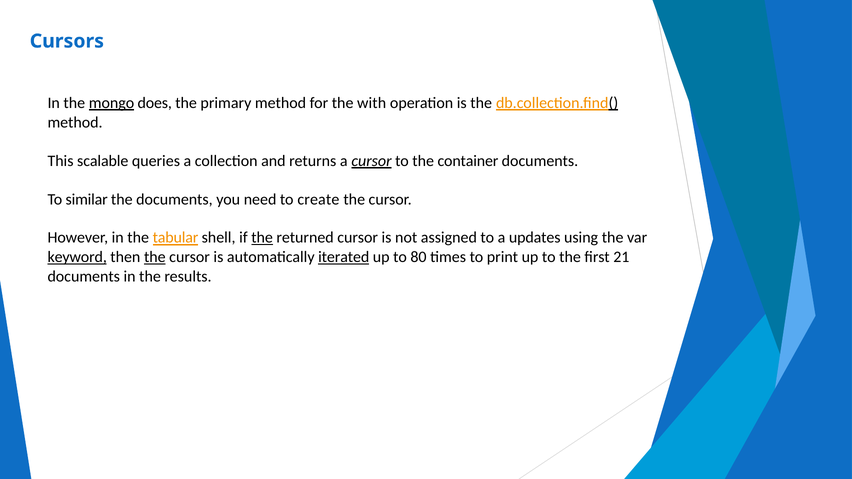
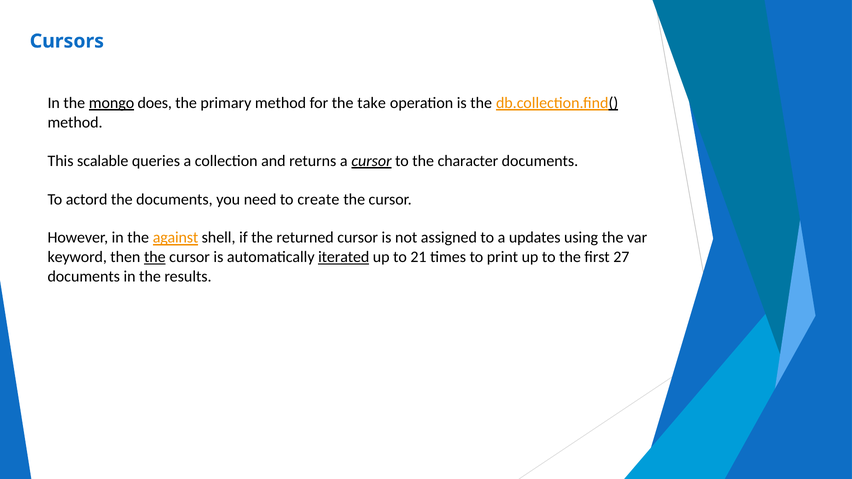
with: with -> take
container: container -> character
similar: similar -> actord
tabular: tabular -> against
the at (262, 238) underline: present -> none
keyword underline: present -> none
80: 80 -> 21
21: 21 -> 27
